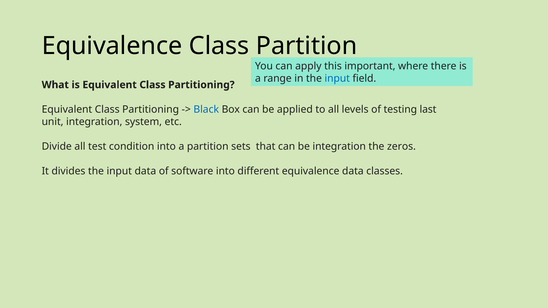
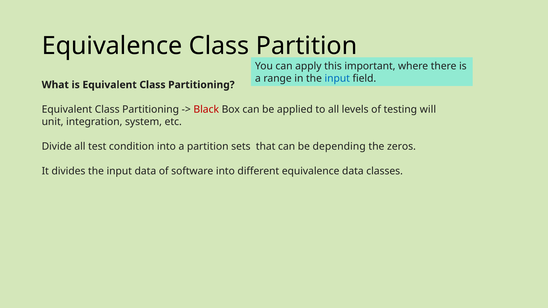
Black colour: blue -> red
last: last -> will
be integration: integration -> depending
